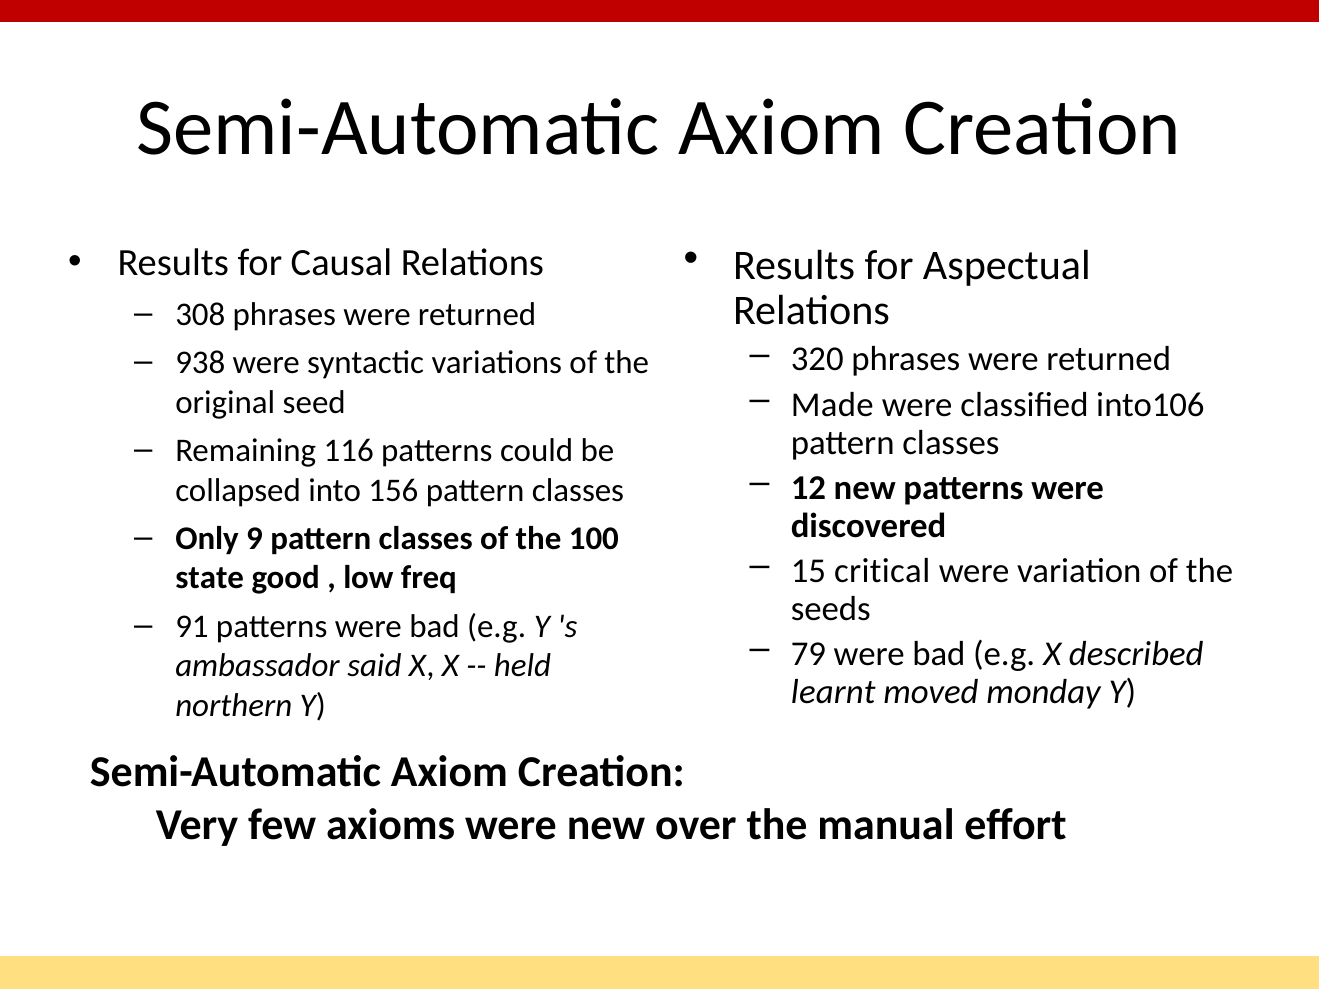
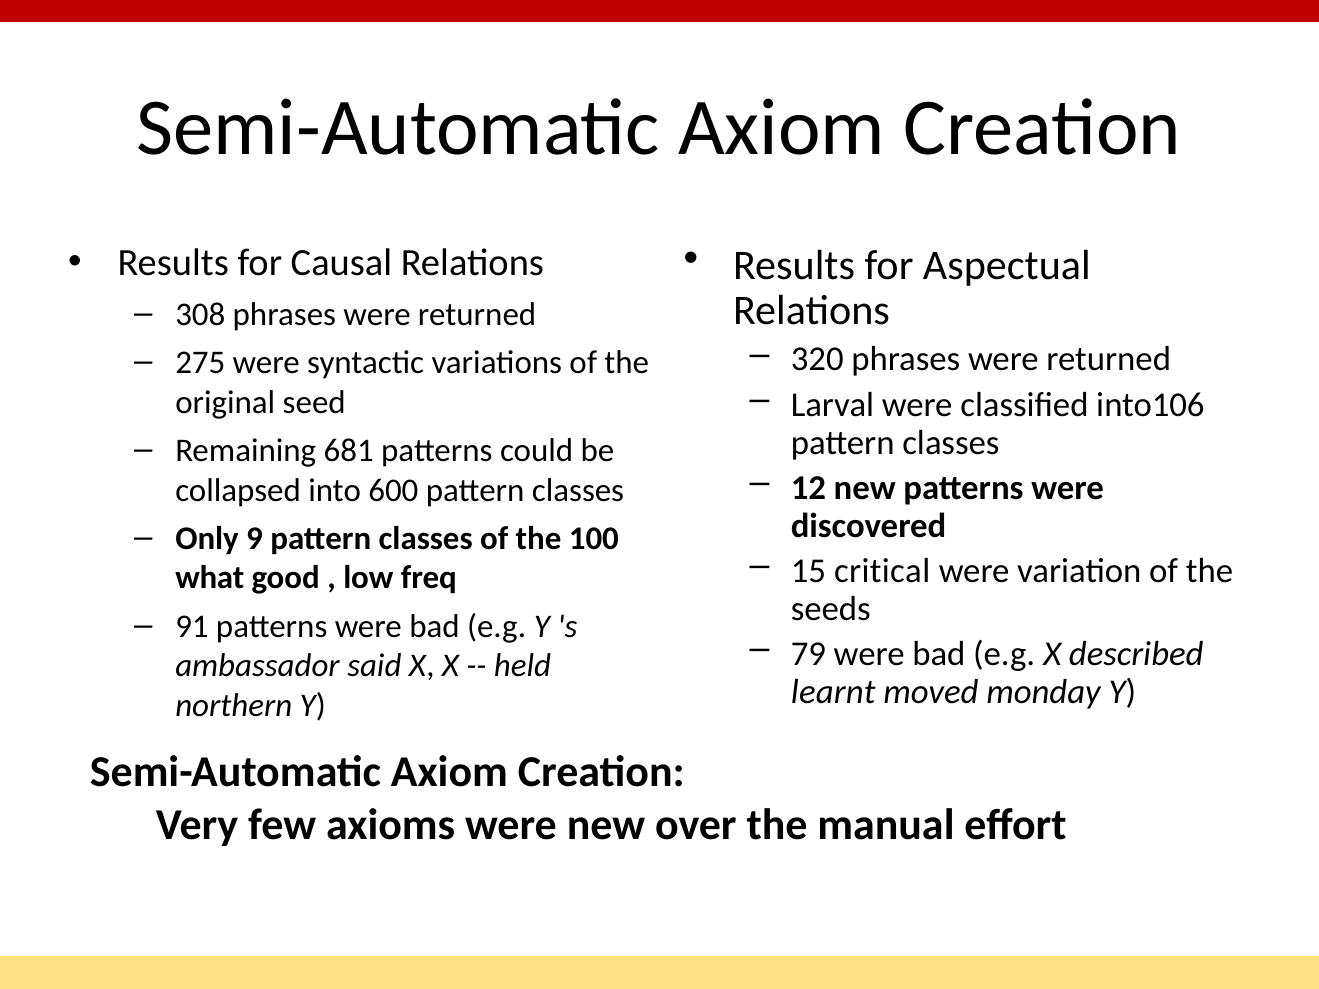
938: 938 -> 275
Made: Made -> Larval
116: 116 -> 681
156: 156 -> 600
state: state -> what
